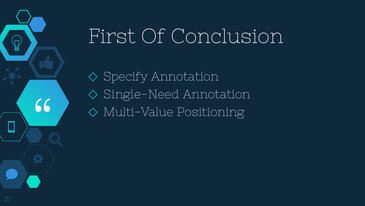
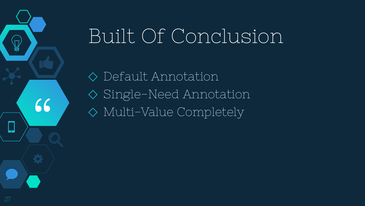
First: First -> Built
Specify: Specify -> Default
Positioning: Positioning -> Completely
